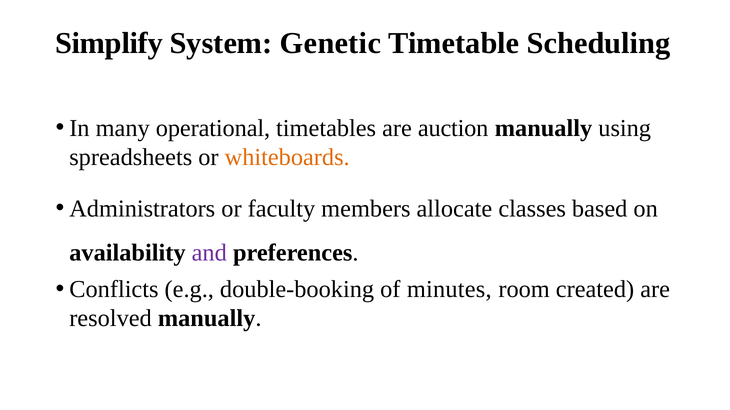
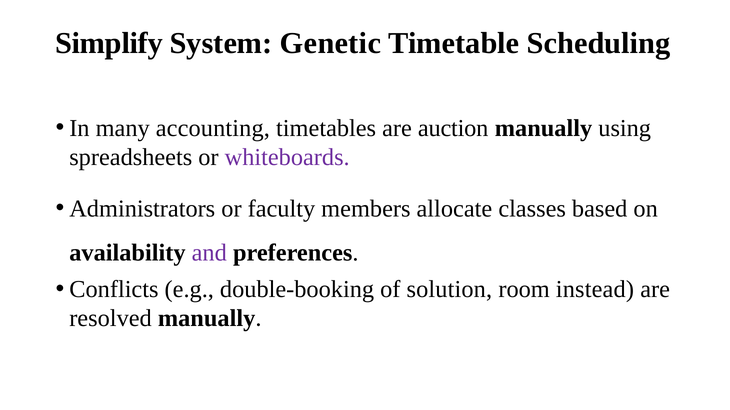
operational: operational -> accounting
whiteboards colour: orange -> purple
minutes: minutes -> solution
created: created -> instead
